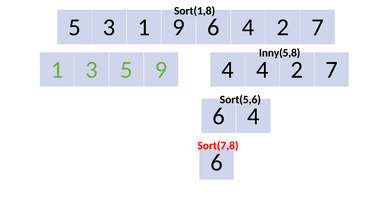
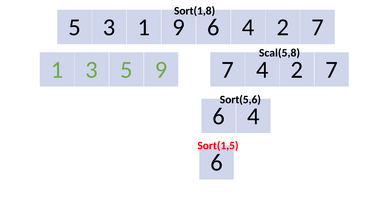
Inny(5,8: Inny(5,8 -> Scal(5,8
9 4: 4 -> 7
Sort(7,8: Sort(7,8 -> Sort(1,5
